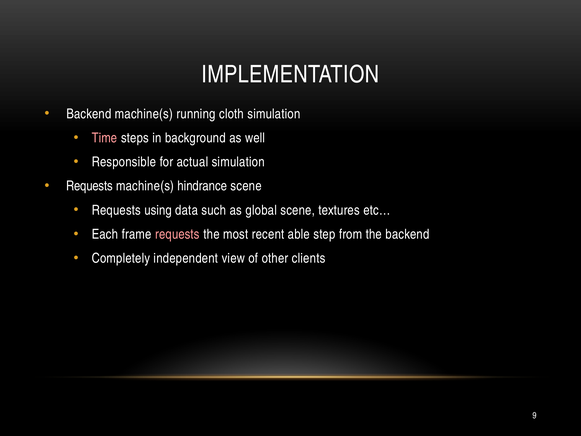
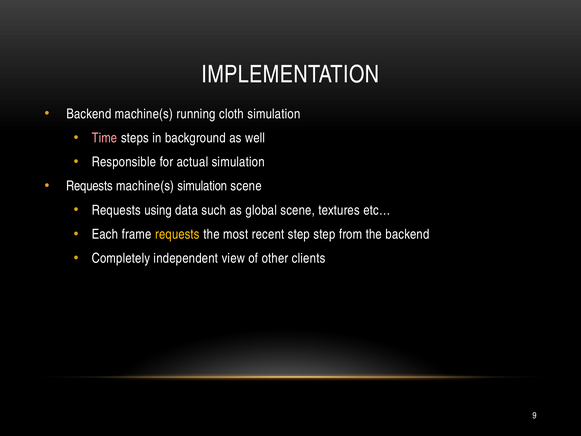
machine(s hindrance: hindrance -> simulation
requests at (177, 234) colour: pink -> yellow
recent able: able -> step
